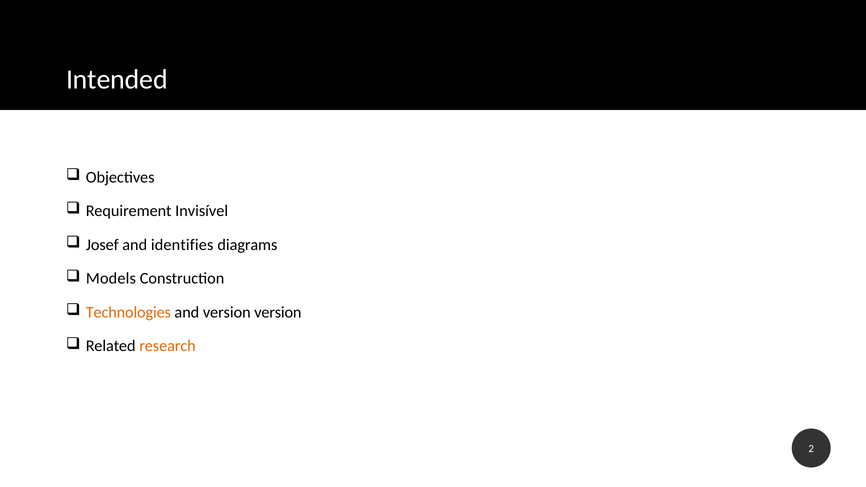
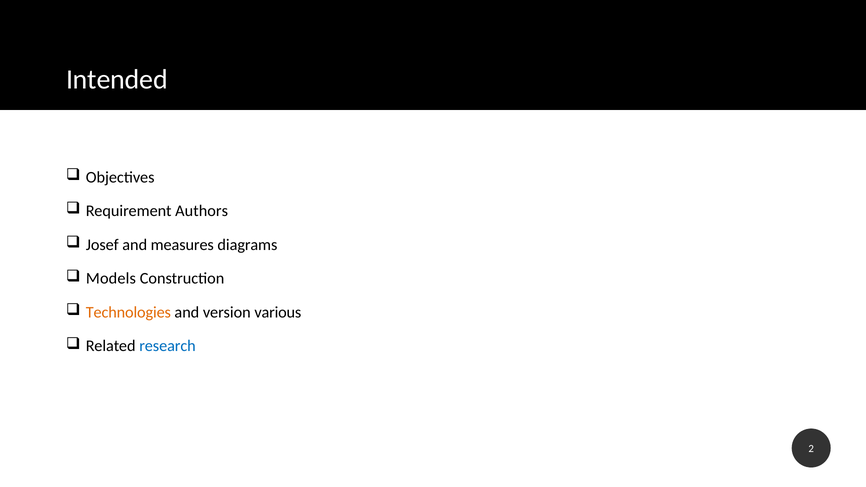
Invisível: Invisível -> Authors
identifies: identifies -> measures
version version: version -> various
research colour: orange -> blue
